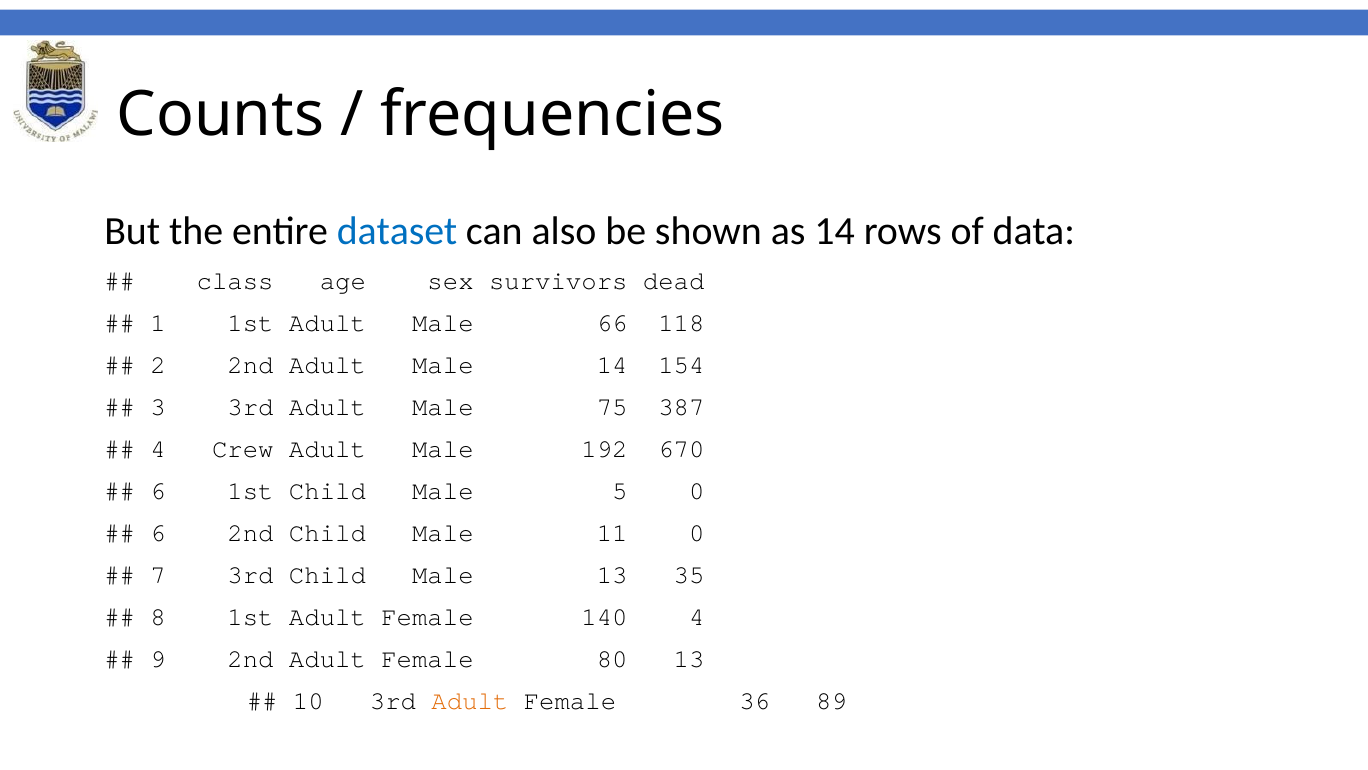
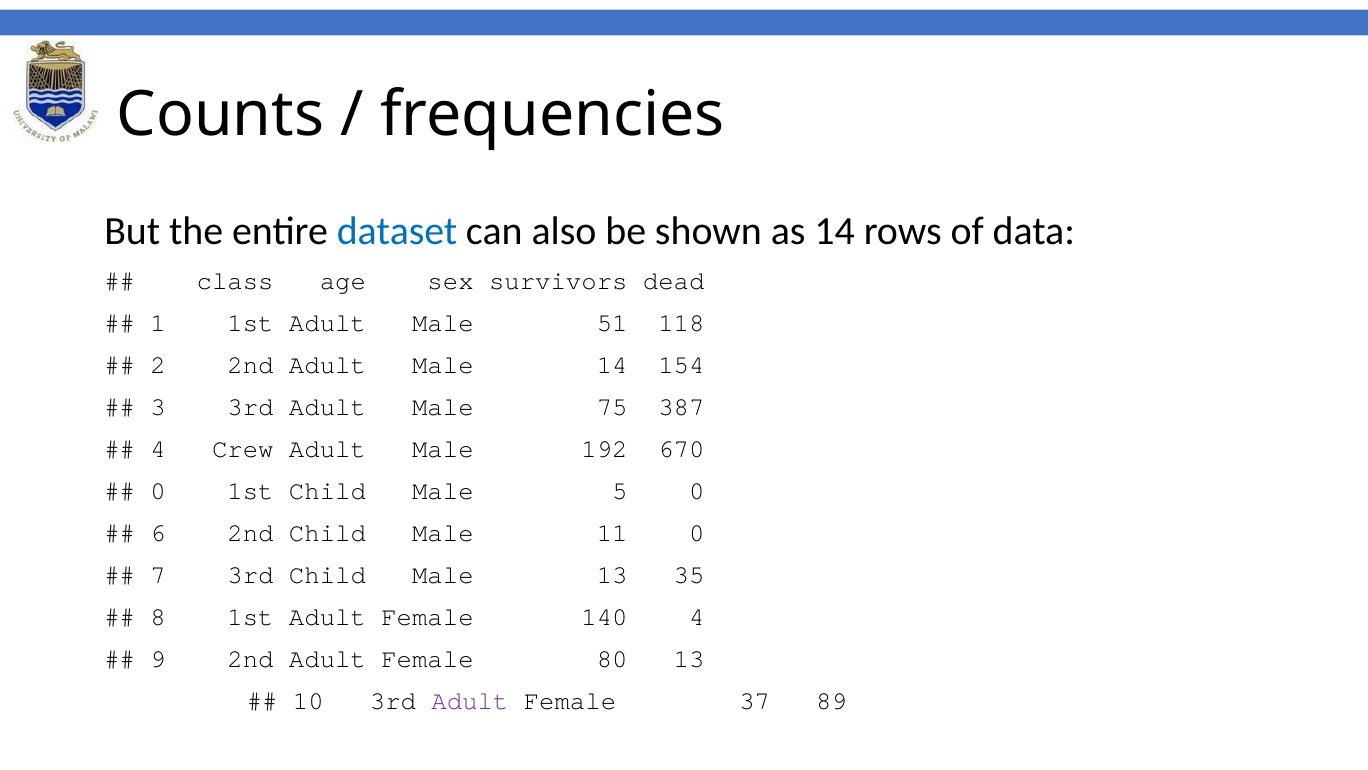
66: 66 -> 51
6 at (158, 491): 6 -> 0
Adult at (470, 701) colour: orange -> purple
36: 36 -> 37
